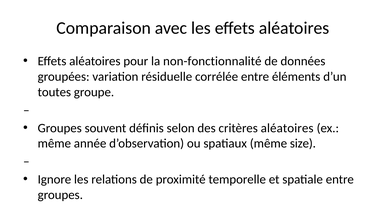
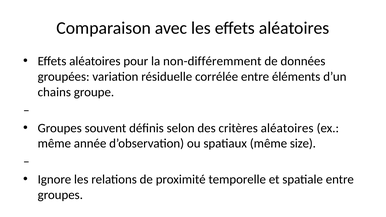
non-fonctionnalité: non-fonctionnalité -> non-différemment
toutes: toutes -> chains
